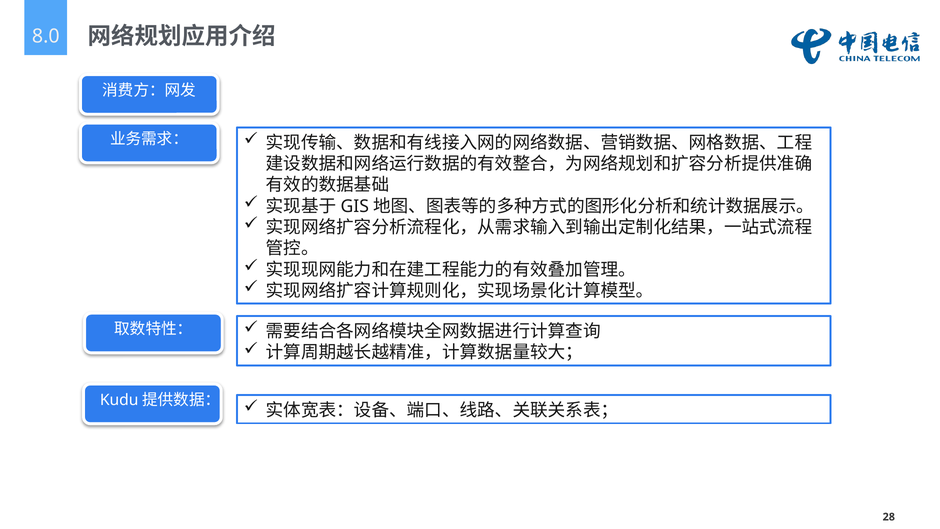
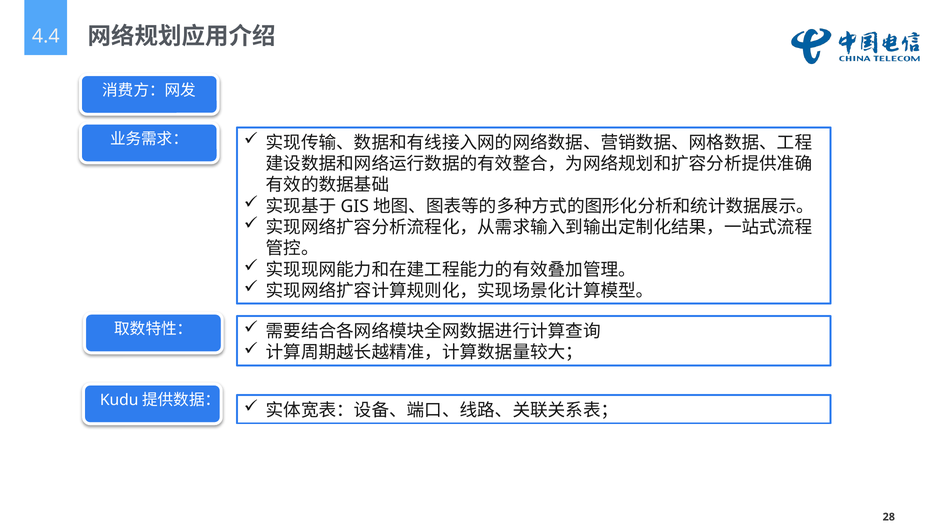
8.0: 8.0 -> 4.4
